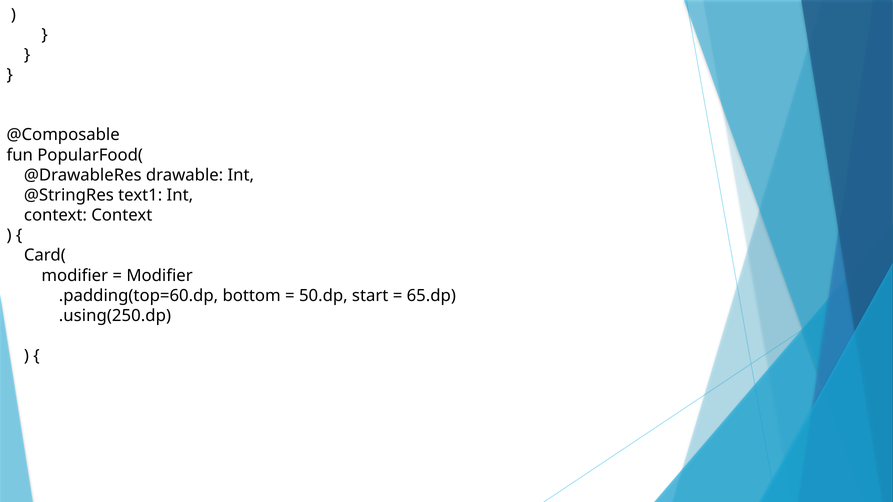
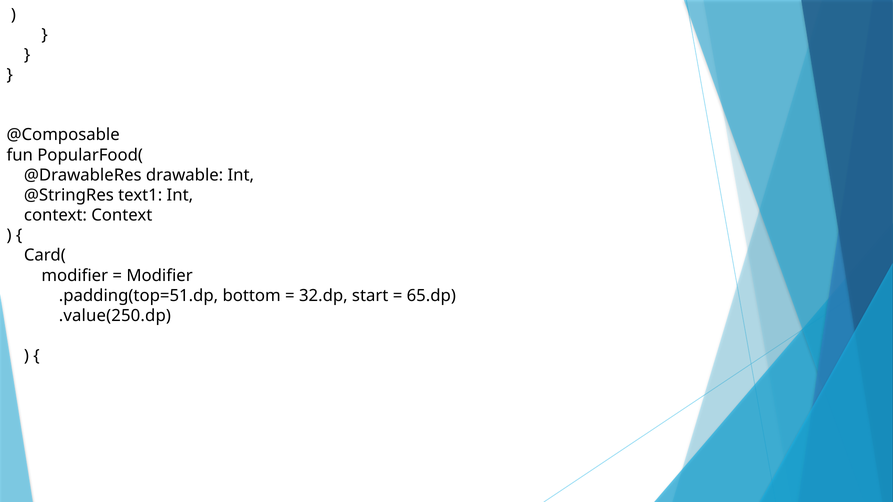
.padding(top=60.dp: .padding(top=60.dp -> .padding(top=51.dp
50.dp: 50.dp -> 32.dp
.using(250.dp: .using(250.dp -> .value(250.dp
